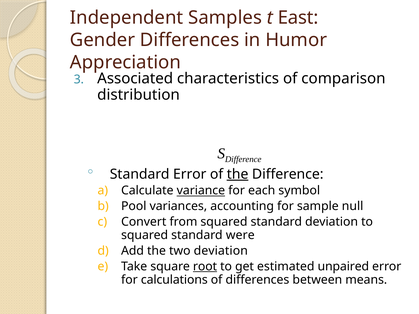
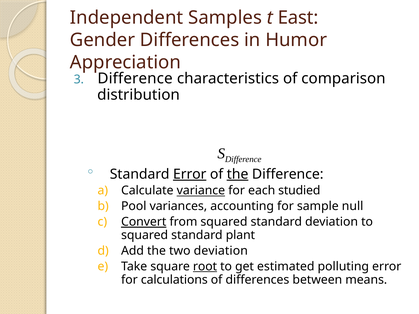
Associated at (135, 79): Associated -> Difference
Error at (190, 174) underline: none -> present
symbol: symbol -> studied
Convert underline: none -> present
were: were -> plant
unpaired: unpaired -> polluting
